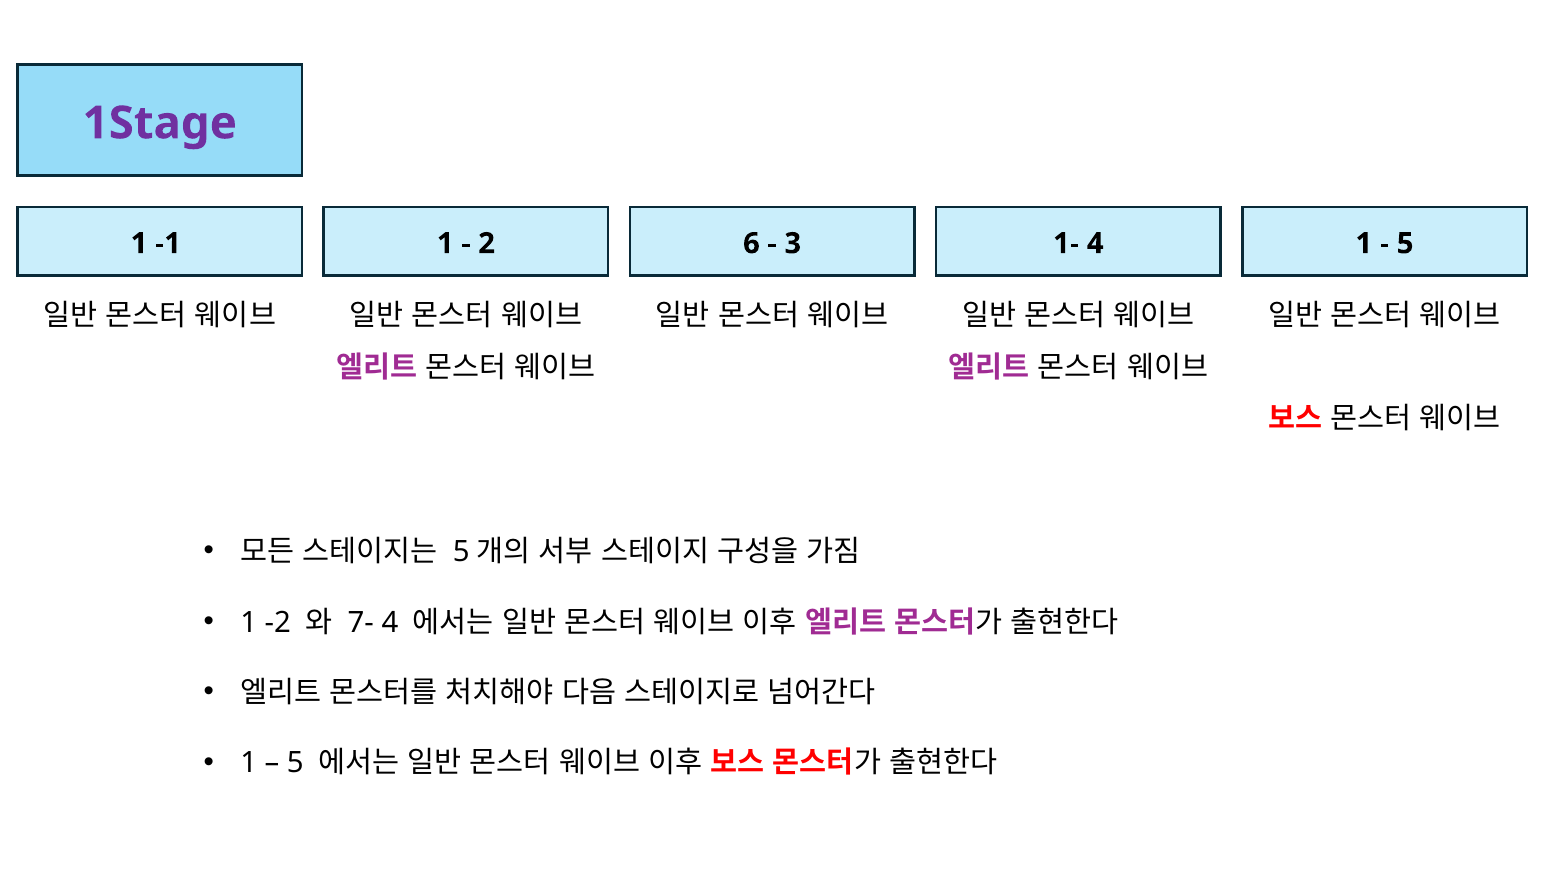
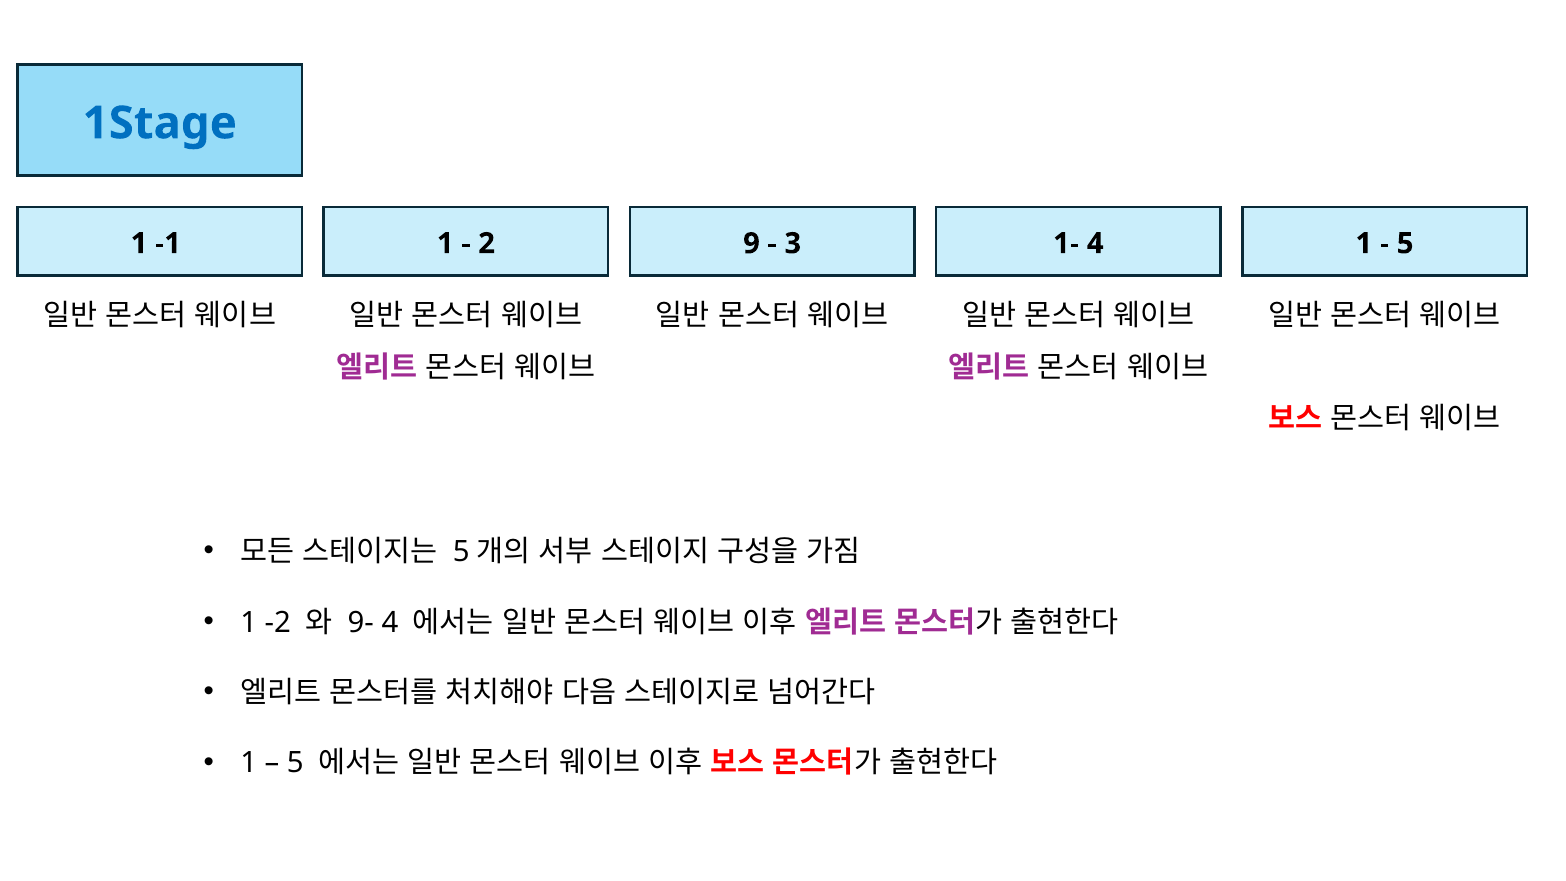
1Stage colour: purple -> blue
6: 6 -> 9
7-: 7- -> 9-
